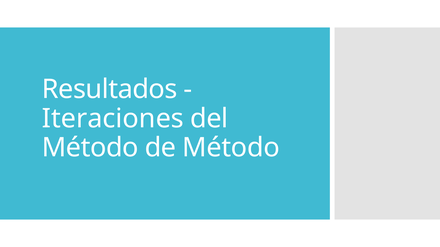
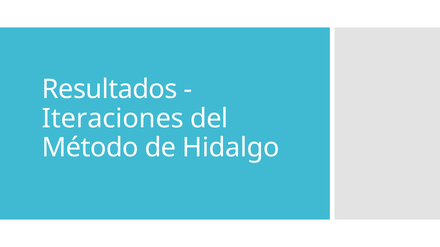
de Método: Método -> Hidalgo
